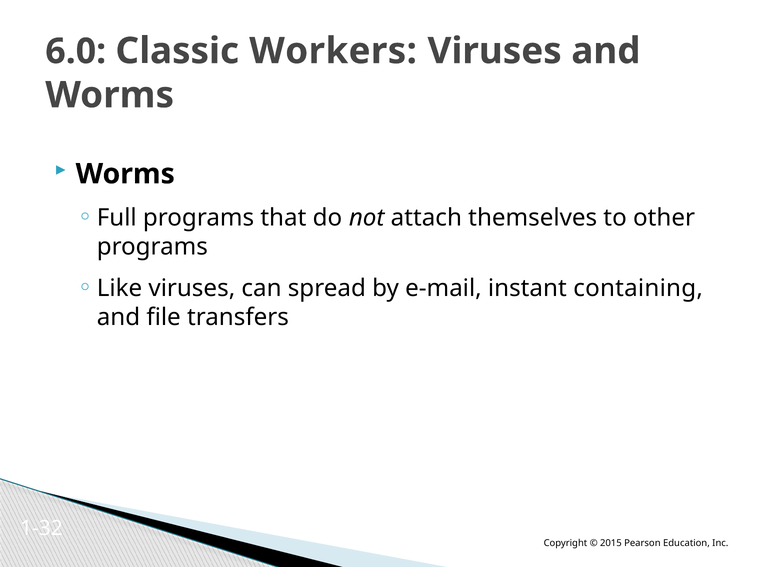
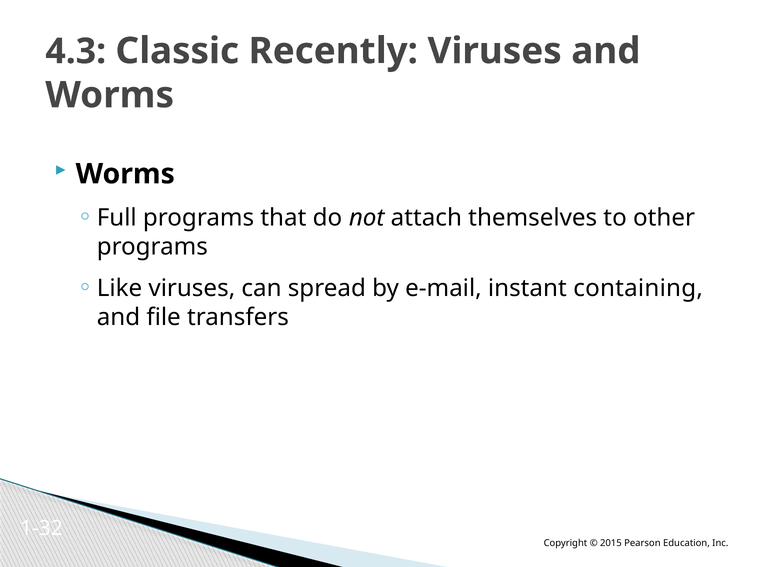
6.0: 6.0 -> 4.3
Workers: Workers -> Recently
